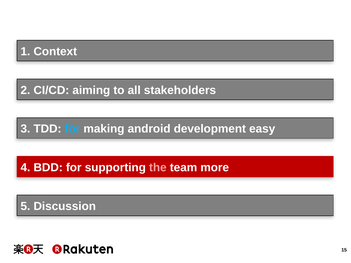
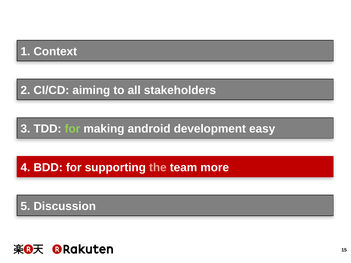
for at (72, 129) colour: light blue -> light green
